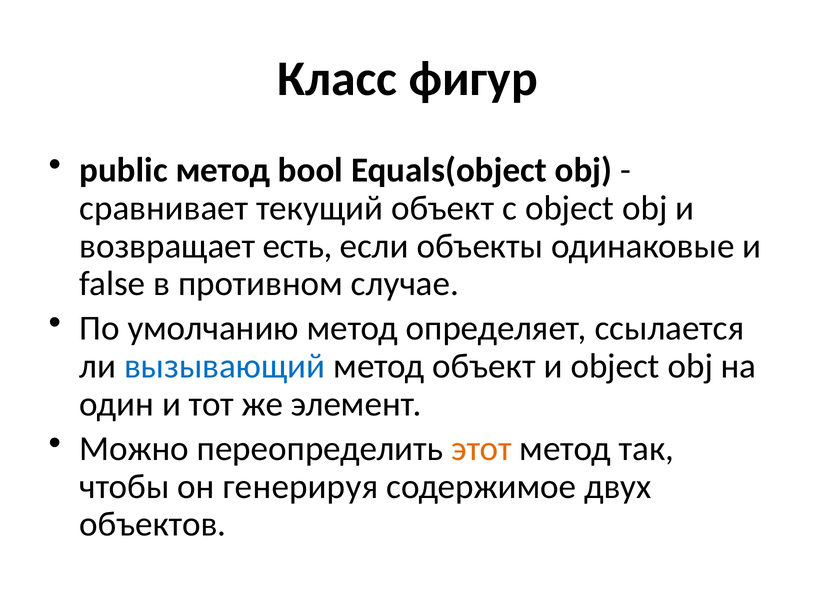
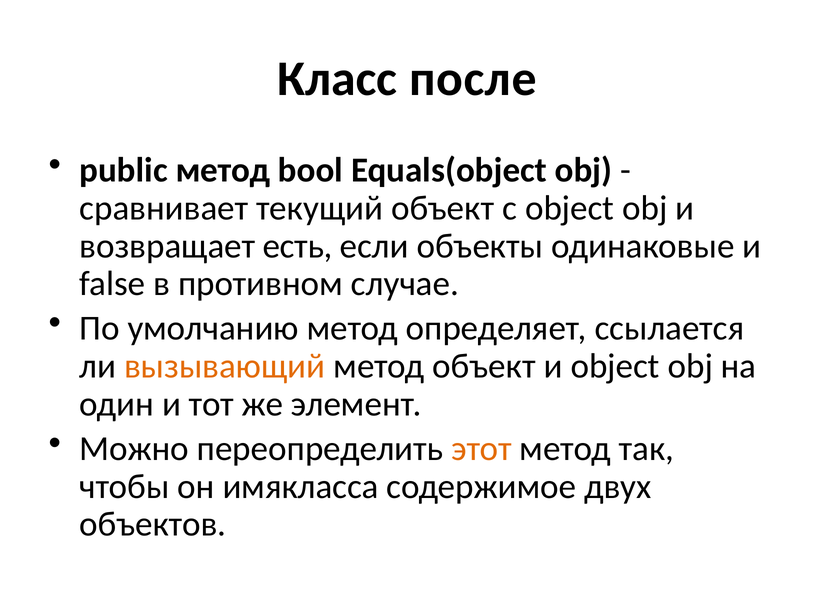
фигур: фигур -> после
вызывающий colour: blue -> orange
генерируя: генерируя -> имякласса
